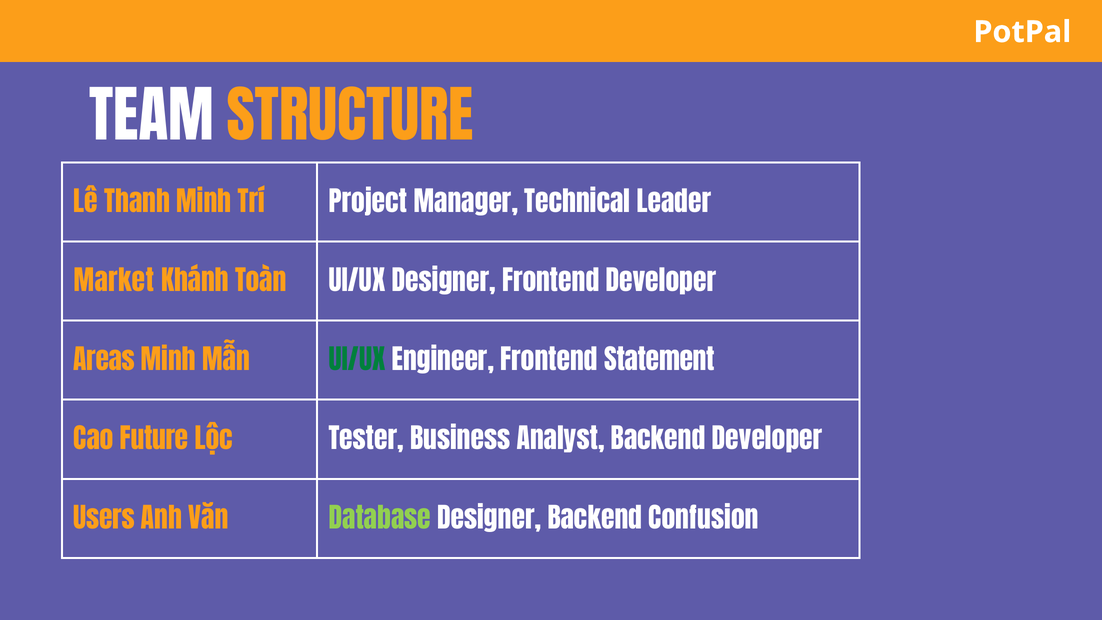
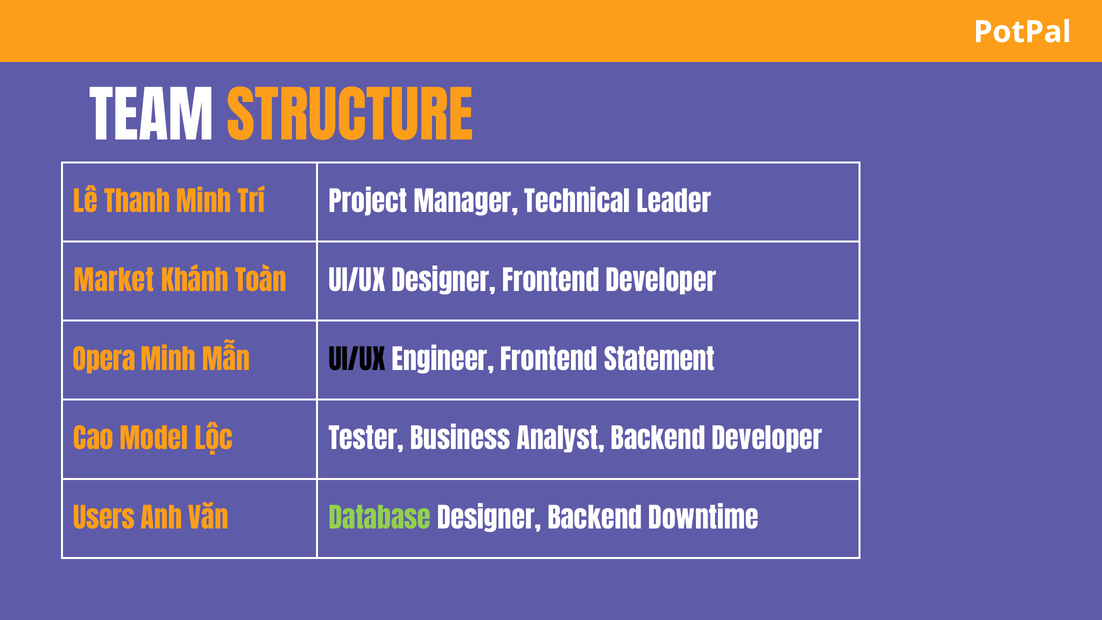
Areas: Areas -> Opera
UI/UX at (357, 361) colour: green -> black
Future: Future -> Model
Confusion: Confusion -> Downtime
